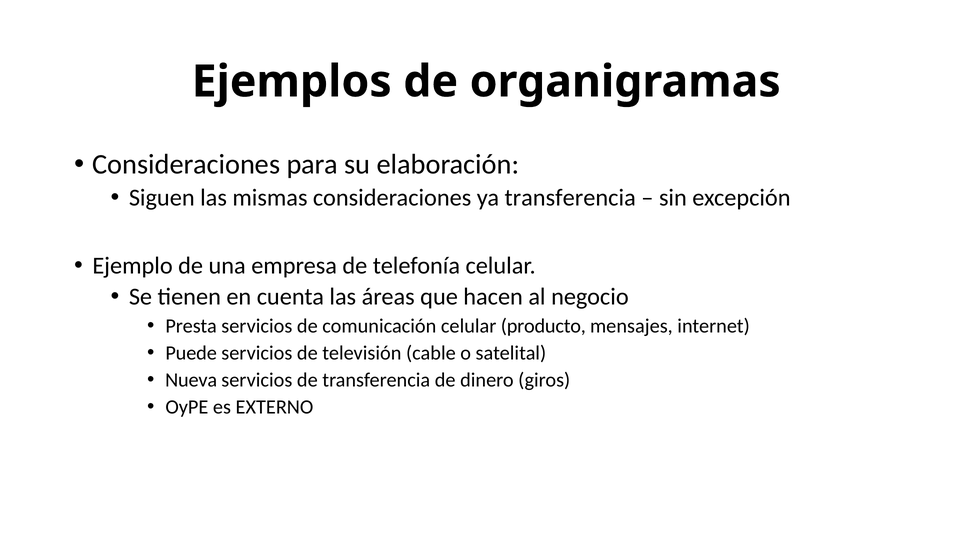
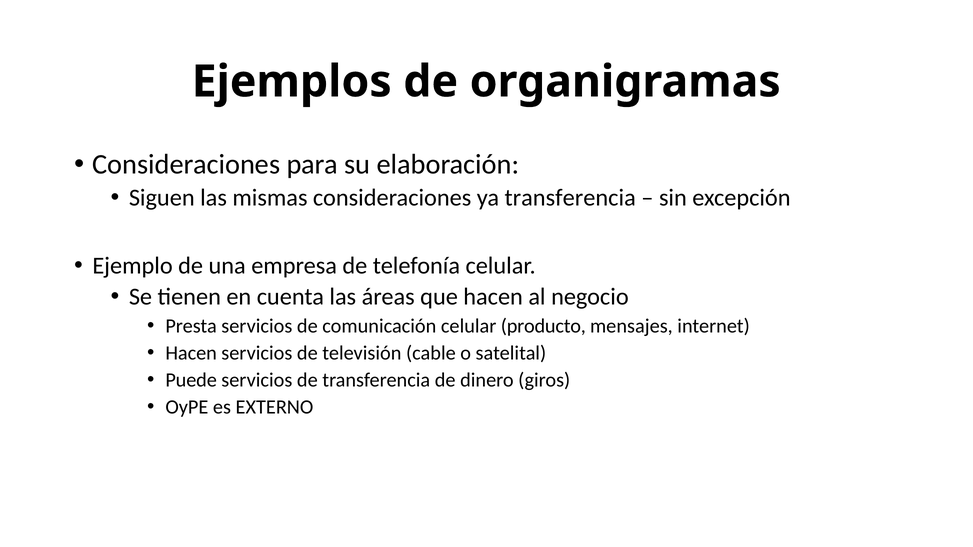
Puede at (191, 353): Puede -> Hacen
Nueva: Nueva -> Puede
